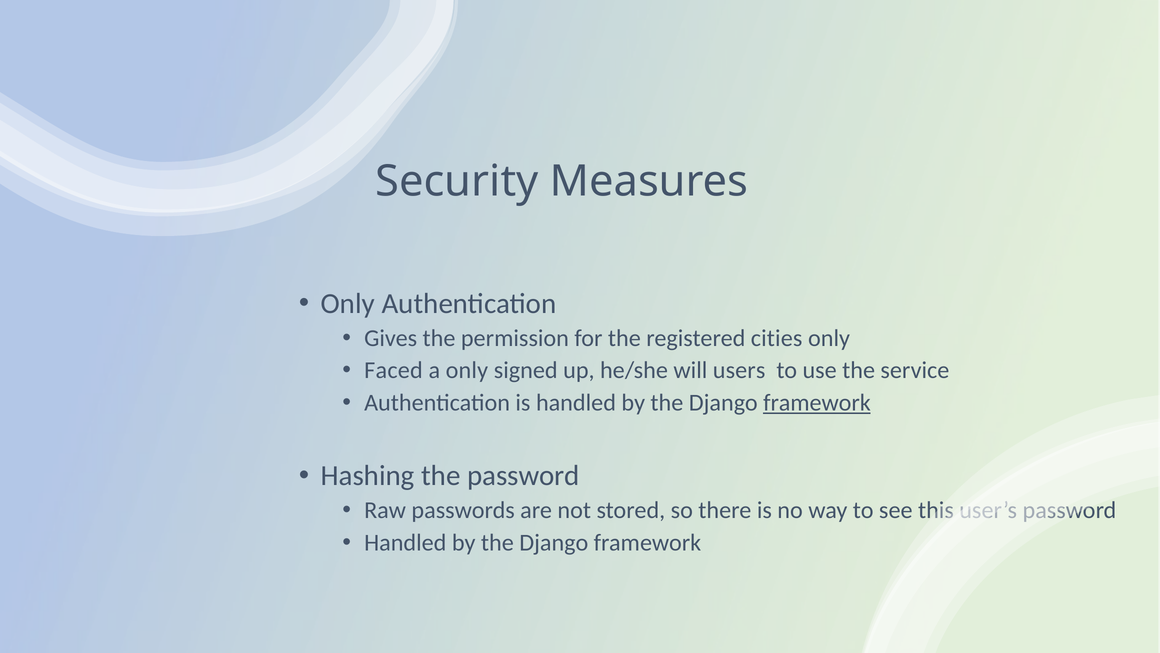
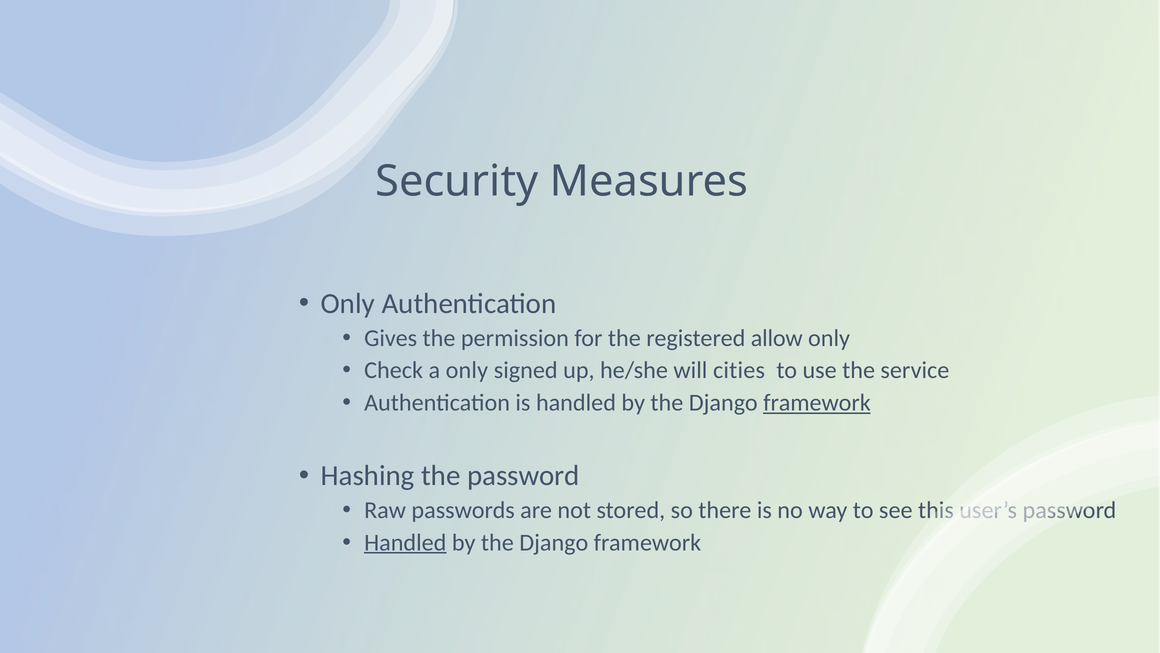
cities: cities -> allow
Faced: Faced -> Check
users: users -> cities
Handled at (405, 542) underline: none -> present
